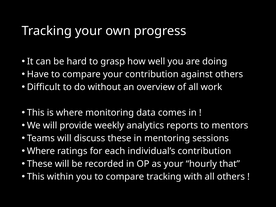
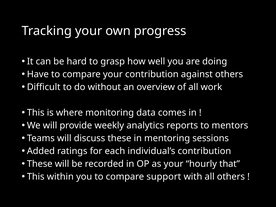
Where at (41, 151): Where -> Added
compare tracking: tracking -> support
